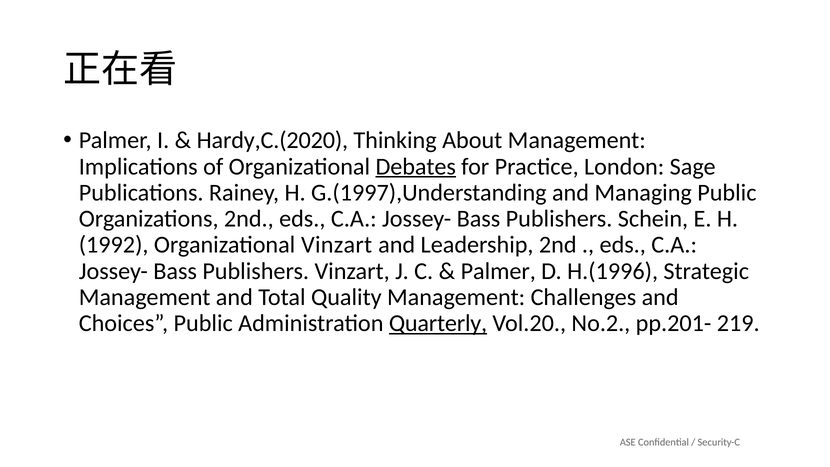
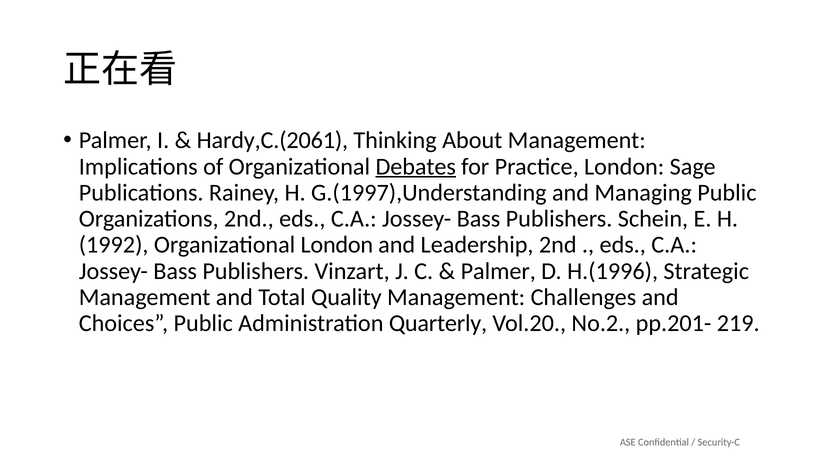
Hardy,C.(2020: Hardy,C.(2020 -> Hardy,C.(2061
Organizational Vinzart: Vinzart -> London
Quarterly underline: present -> none
